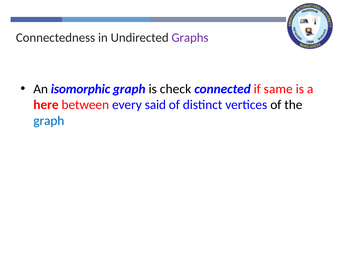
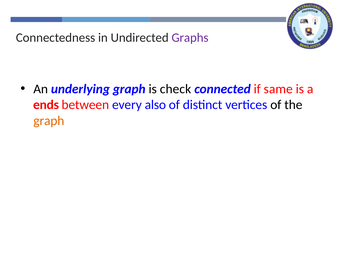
isomorphic: isomorphic -> underlying
here: here -> ends
said: said -> also
graph at (49, 121) colour: blue -> orange
